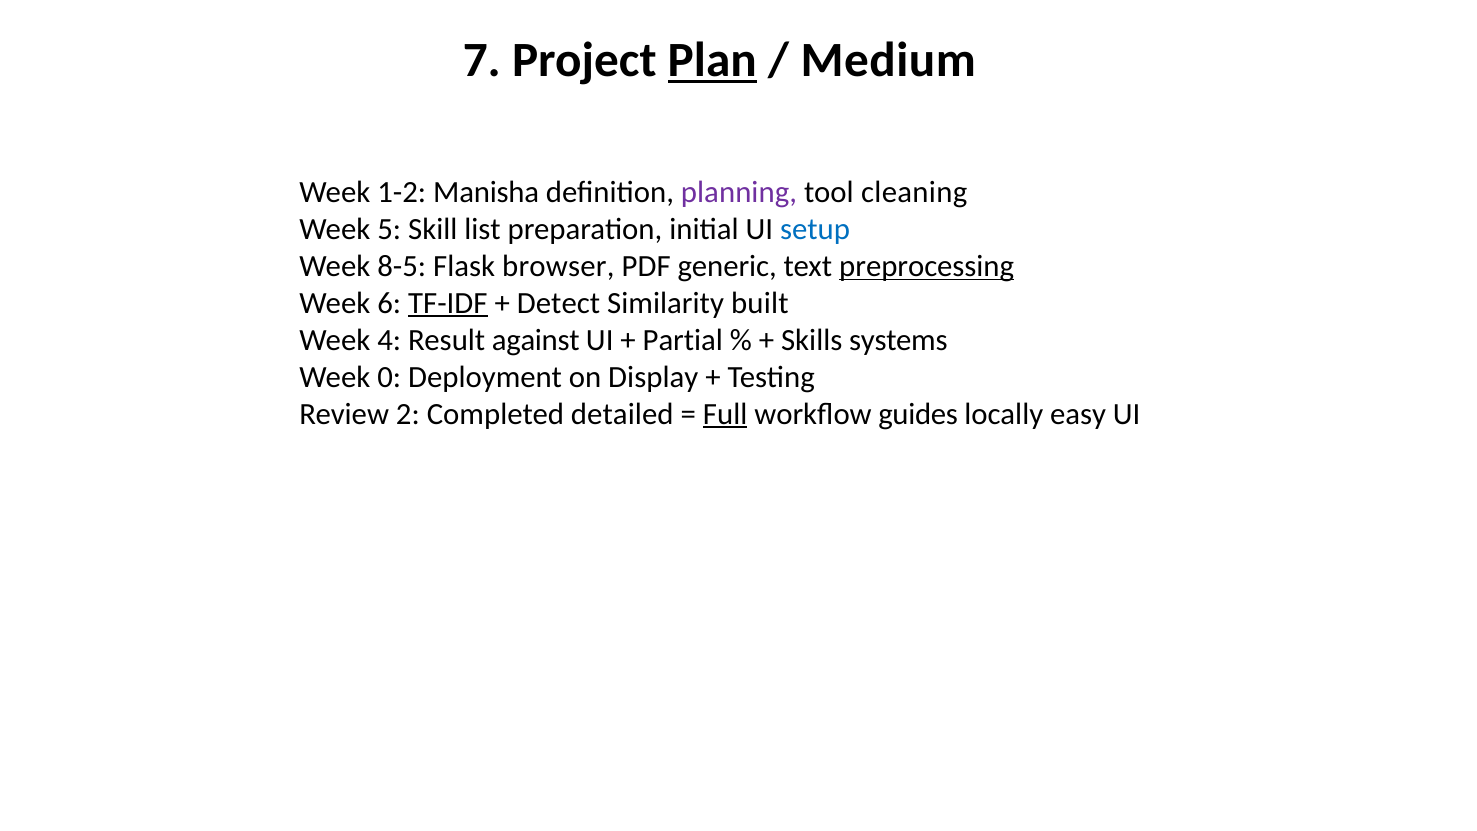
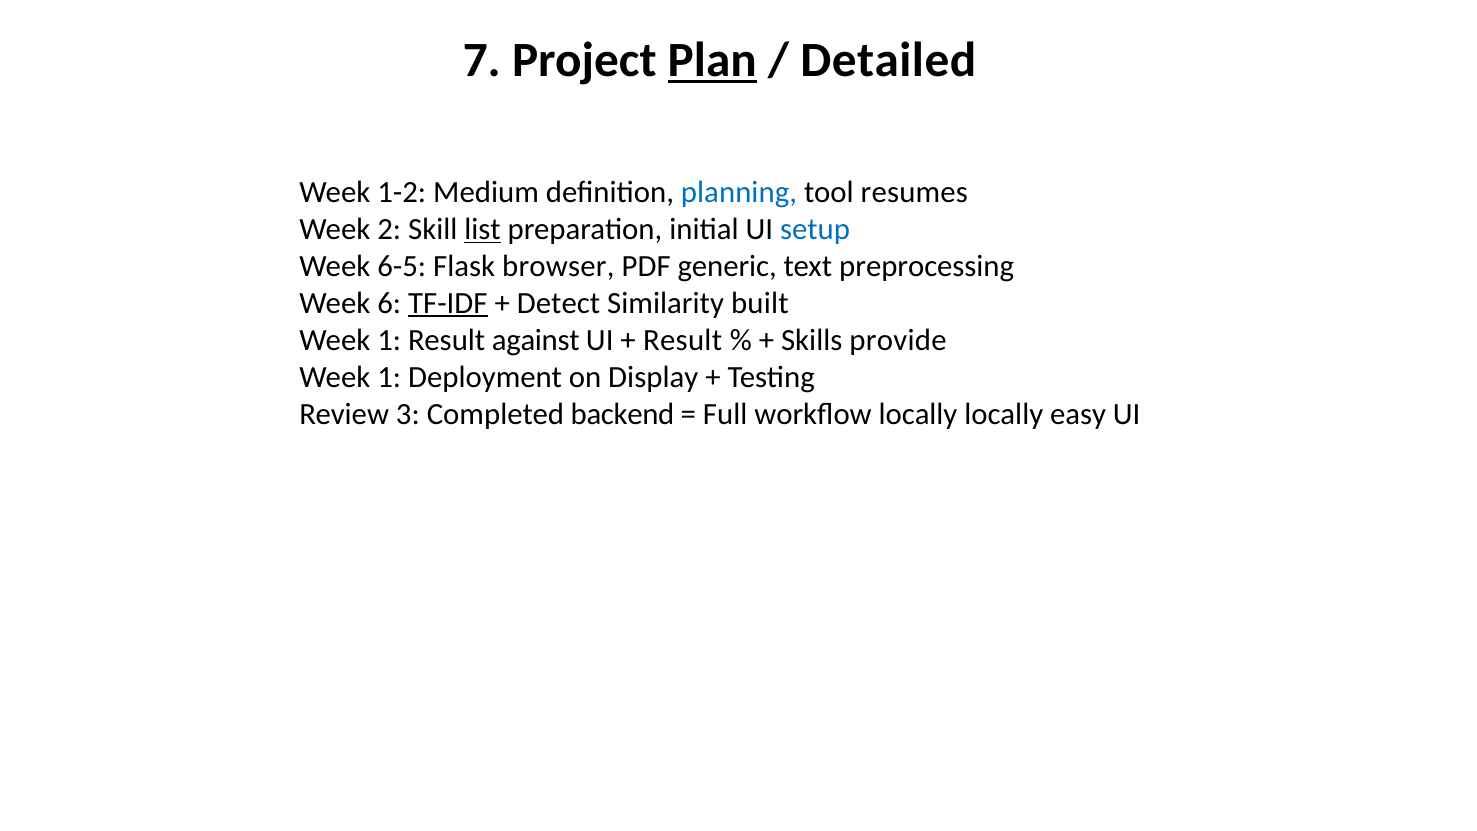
Medium: Medium -> Detailed
Manisha: Manisha -> Medium
planning colour: purple -> blue
cleaning: cleaning -> resumes
5: 5 -> 2
list underline: none -> present
8-5: 8-5 -> 6-5
preprocessing underline: present -> none
4 at (389, 340): 4 -> 1
Partial at (683, 340): Partial -> Result
systems: systems -> provide
0 at (389, 377): 0 -> 1
2: 2 -> 3
detailed: detailed -> backend
Full underline: present -> none
workflow guides: guides -> locally
